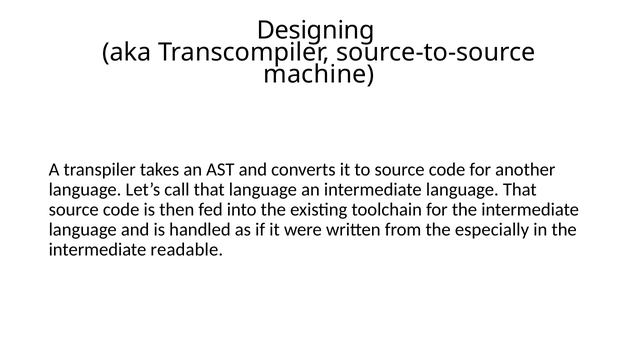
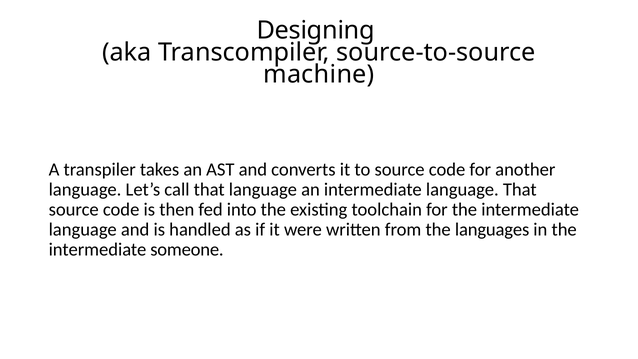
especially: especially -> languages
readable: readable -> someone
